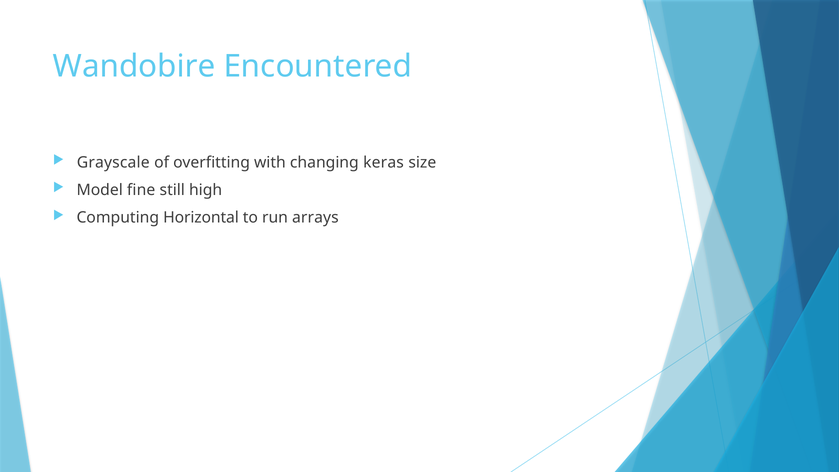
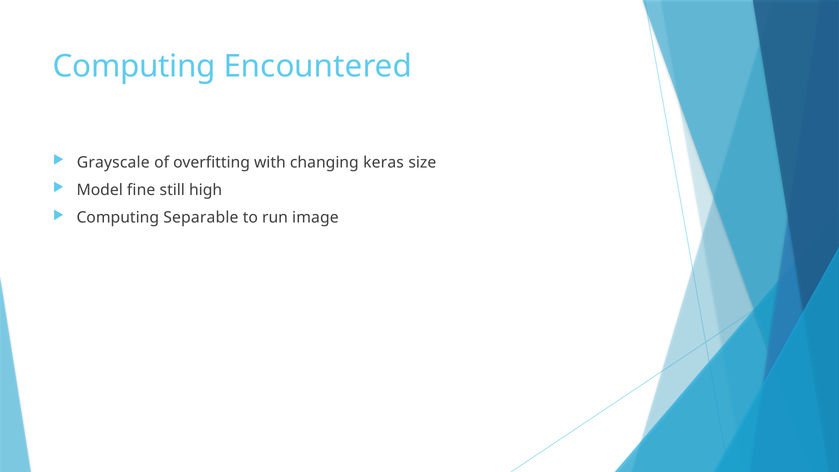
Wandobire at (134, 66): Wandobire -> Computing
Horizontal: Horizontal -> Separable
arrays: arrays -> image
